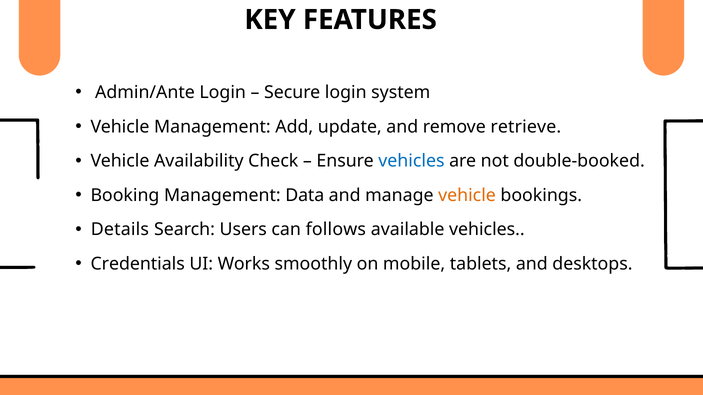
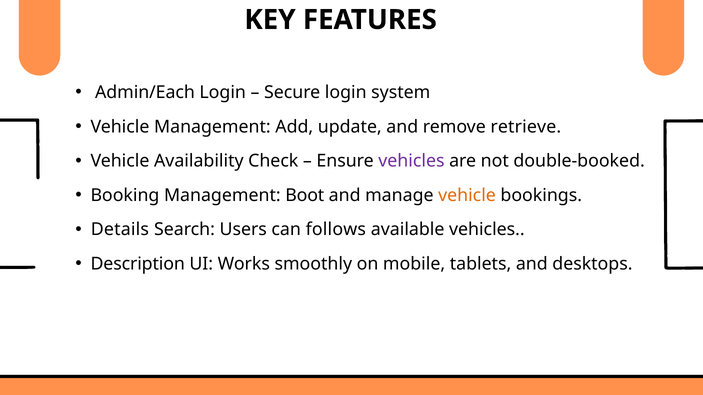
Admin/Ante: Admin/Ante -> Admin/Each
vehicles at (411, 161) colour: blue -> purple
Data: Data -> Boot
Credentials: Credentials -> Description
